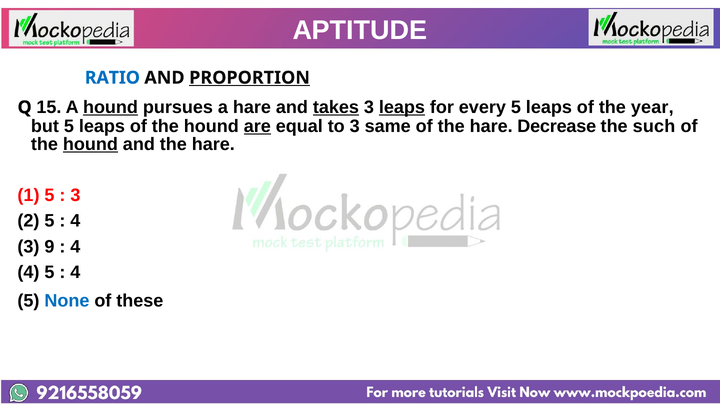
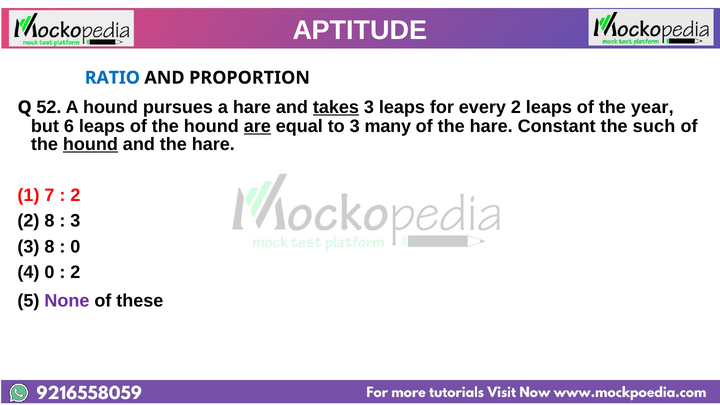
PROPORTION underline: present -> none
15: 15 -> 52
hound at (110, 107) underline: present -> none
leaps at (402, 107) underline: present -> none
every 5: 5 -> 2
but 5: 5 -> 6
same: same -> many
Decrease: Decrease -> Constant
5 at (50, 195): 5 -> 7
3 at (75, 195): 3 -> 2
2 5: 5 -> 8
4 at (75, 221): 4 -> 3
3 9: 9 -> 8
4 at (75, 247): 4 -> 0
5 at (49, 272): 5 -> 0
4 at (75, 272): 4 -> 2
None colour: blue -> purple
